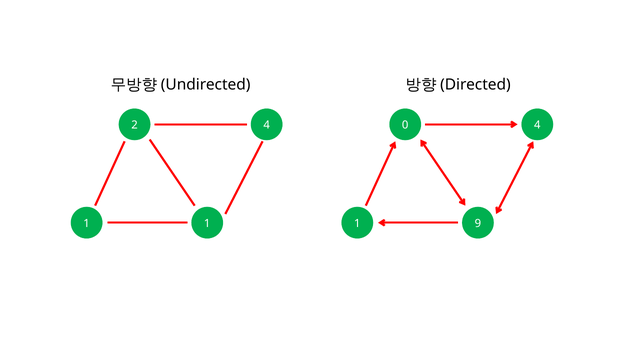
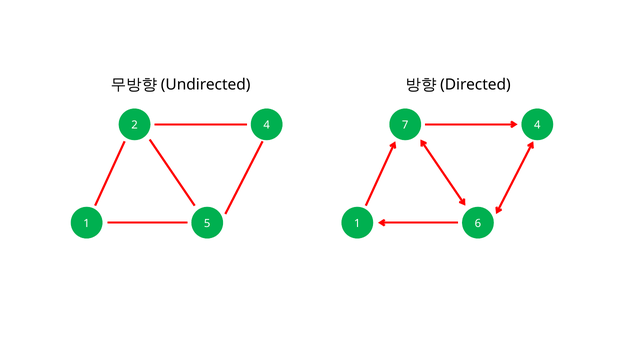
0: 0 -> 7
1 1: 1 -> 5
9: 9 -> 6
